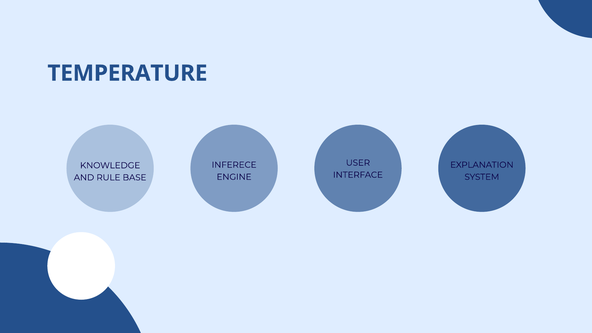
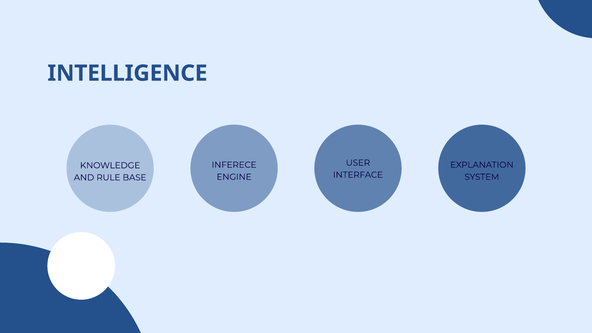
TEMPERATURE: TEMPERATURE -> INTELLIGENCE
